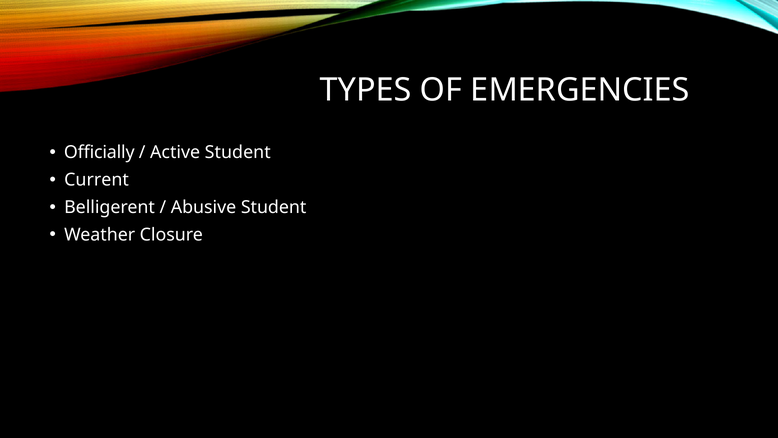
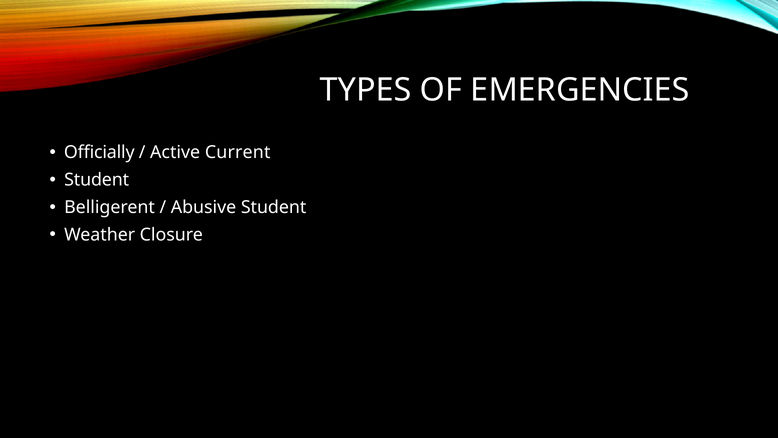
Active Student: Student -> Current
Current at (97, 180): Current -> Student
